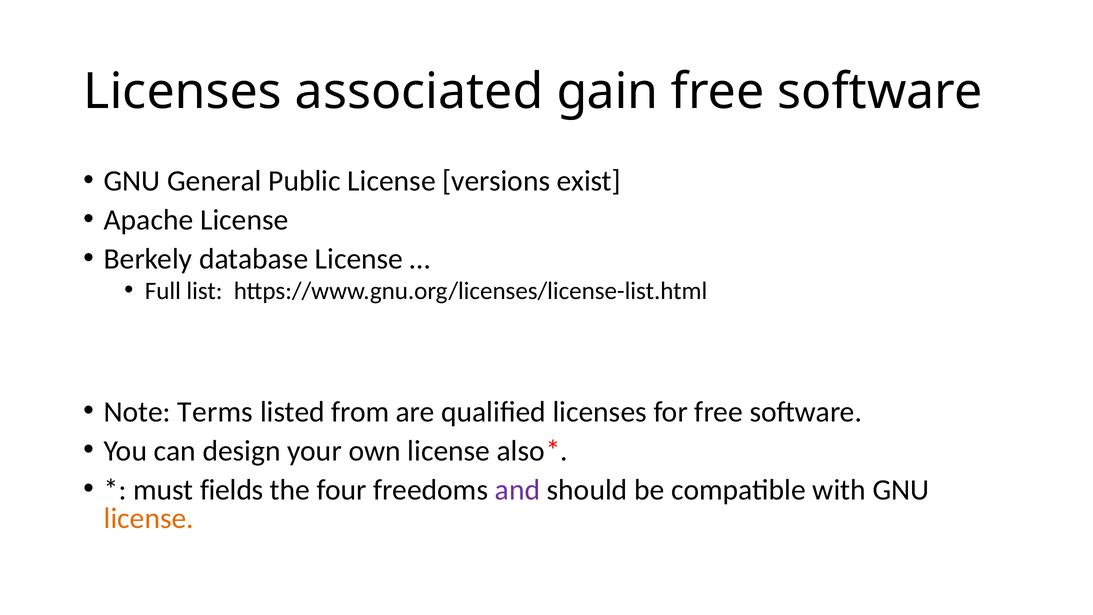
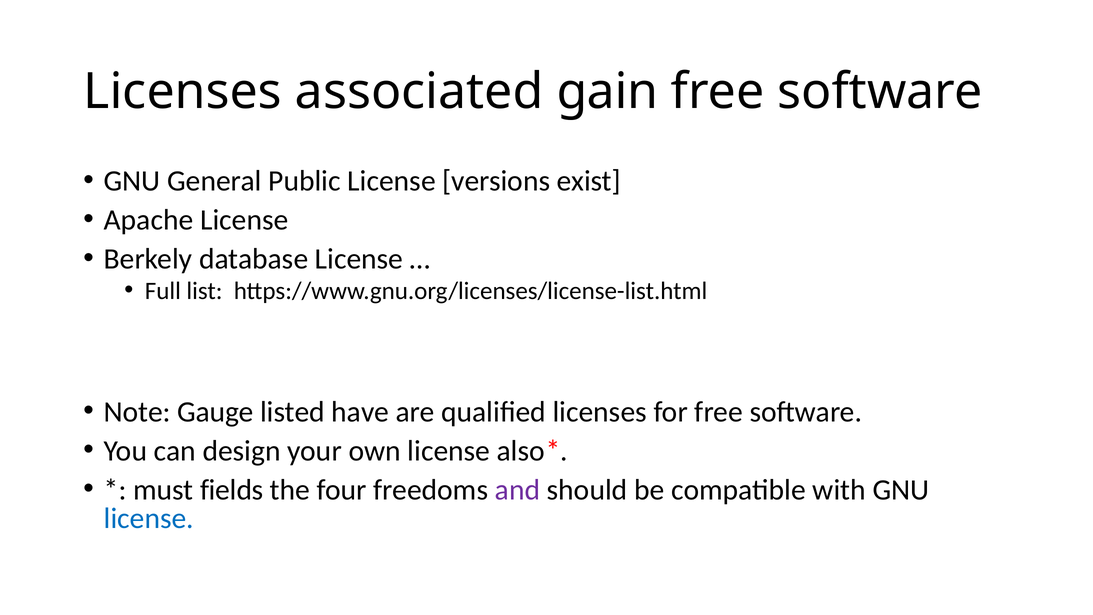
Terms: Terms -> Gauge
from: from -> have
license at (149, 518) colour: orange -> blue
